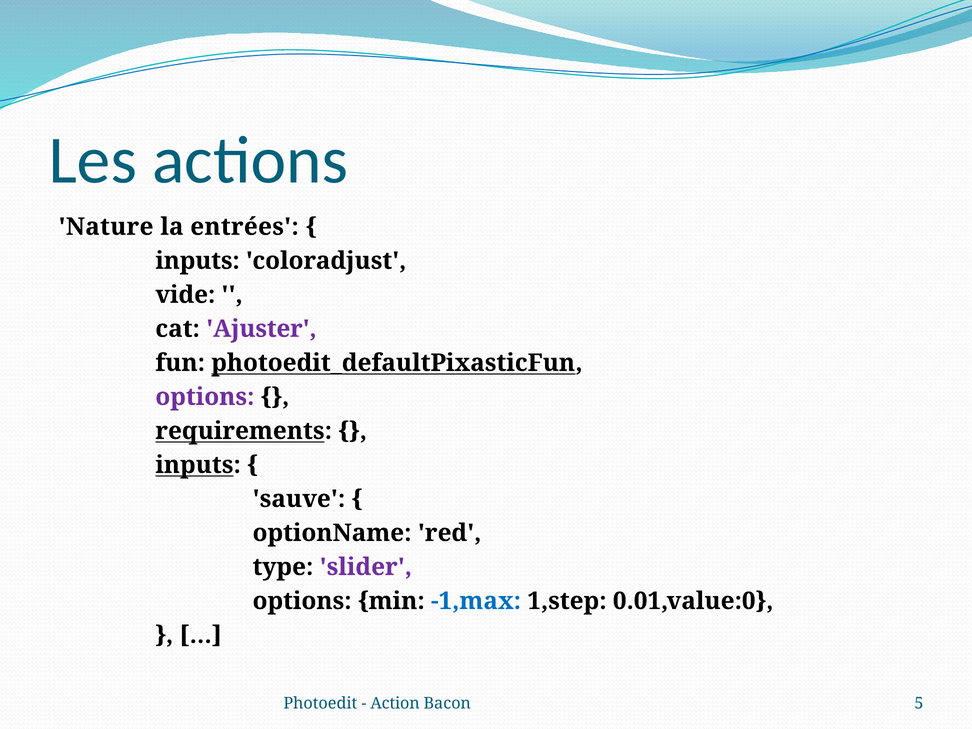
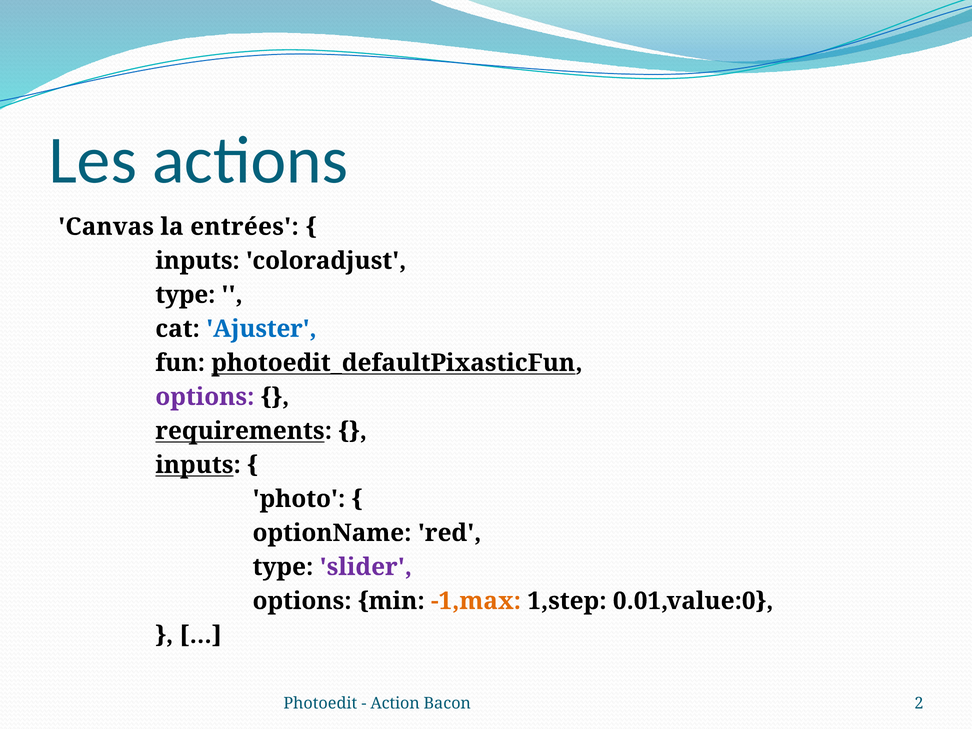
Nature: Nature -> Canvas
vide at (185, 295): vide -> type
Ajuster colour: purple -> blue
sauve: sauve -> photo
-1,max colour: blue -> orange
5: 5 -> 2
